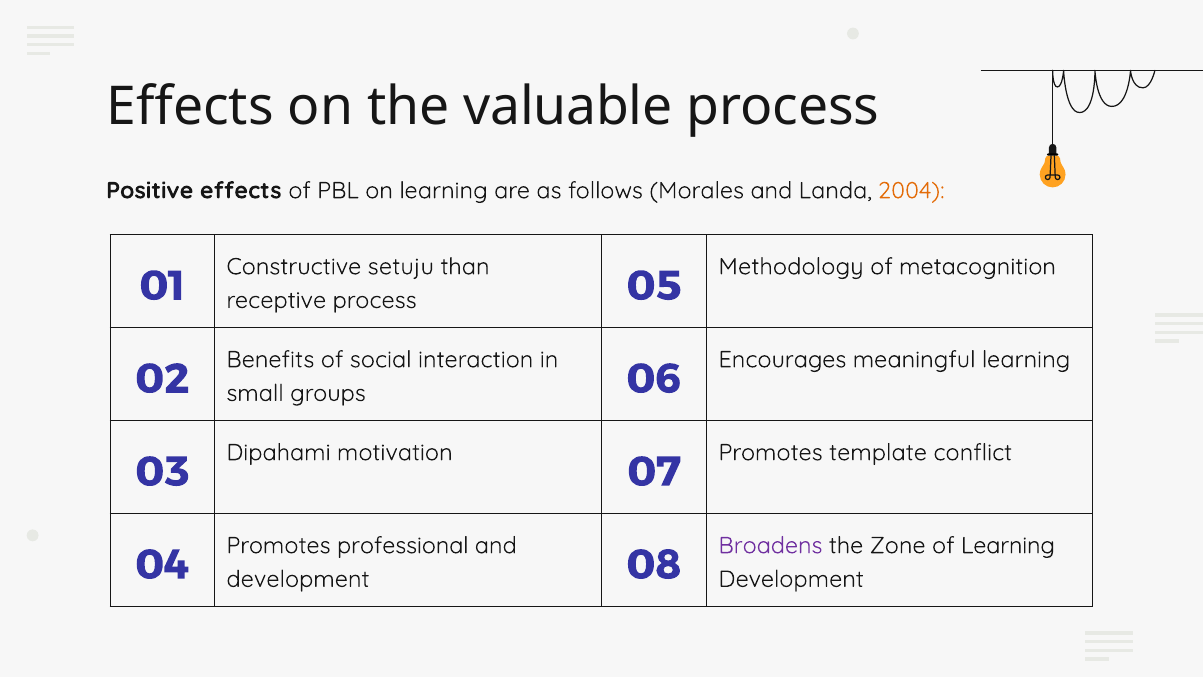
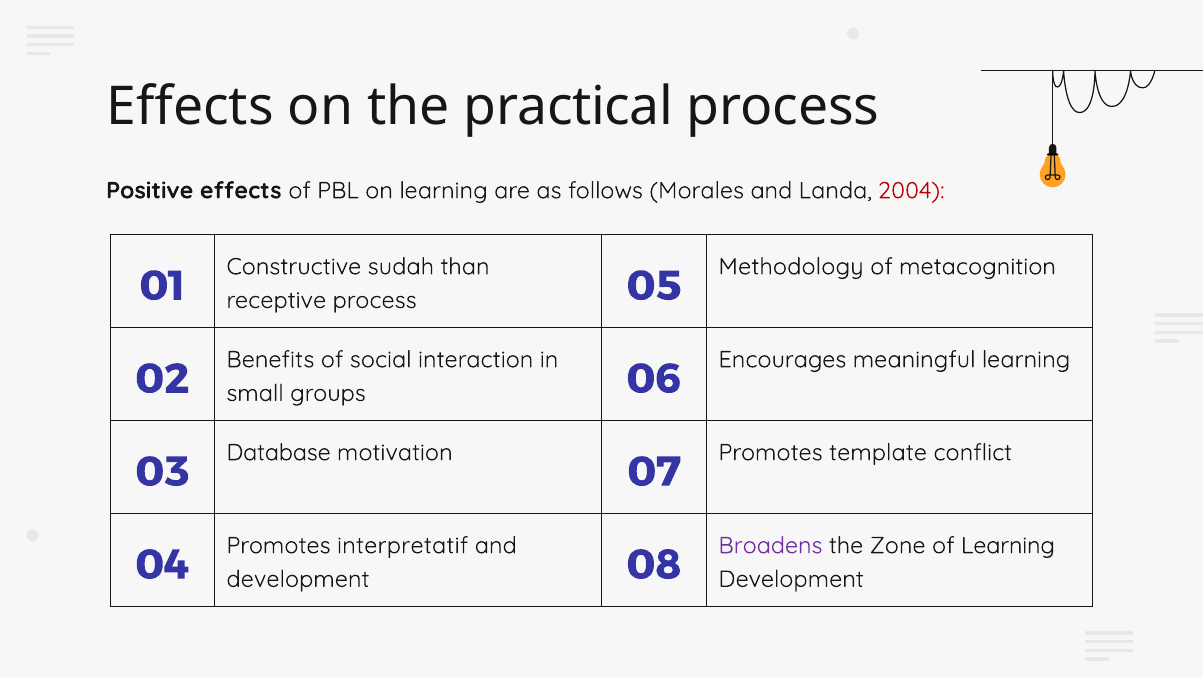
valuable: valuable -> practical
2004 colour: orange -> red
setuju: setuju -> sudah
Dipahami: Dipahami -> Database
professional: professional -> interpretatif
